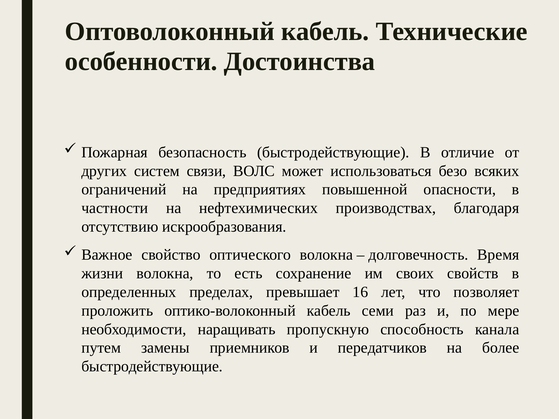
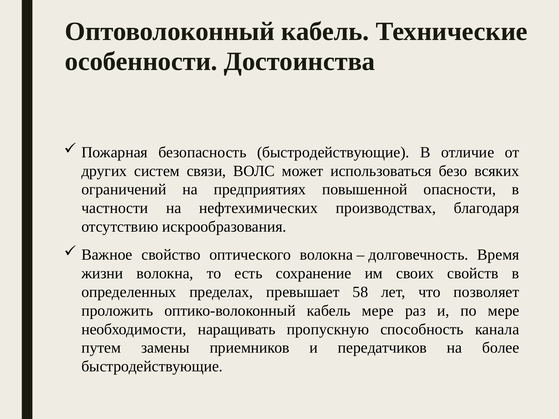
16: 16 -> 58
кабель семи: семи -> мере
